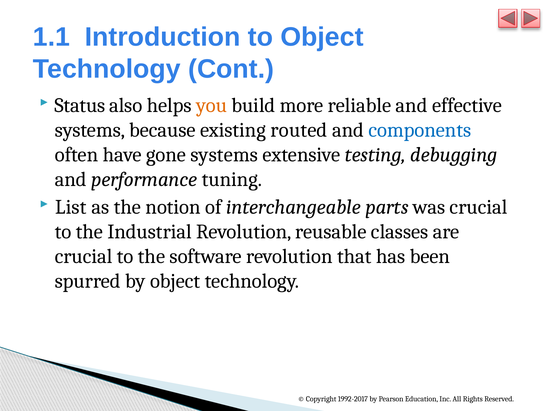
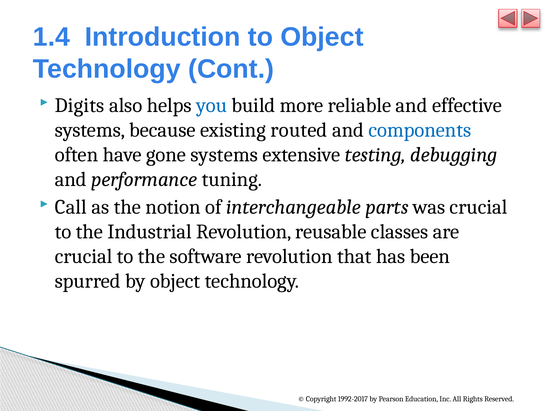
1.1: 1.1 -> 1.4
Status: Status -> Digits
you colour: orange -> blue
List: List -> Call
